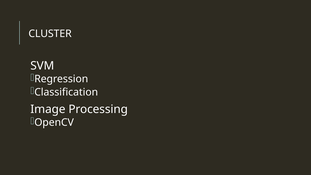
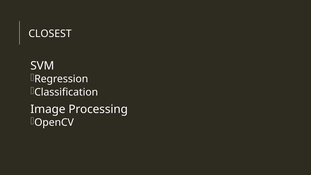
CLUSTER: CLUSTER -> CLOSEST
